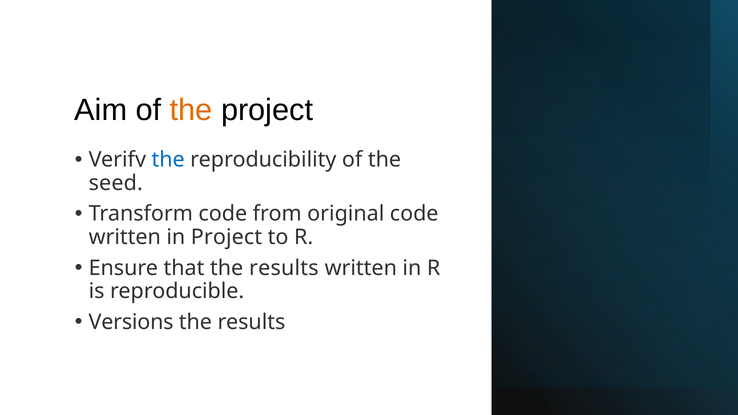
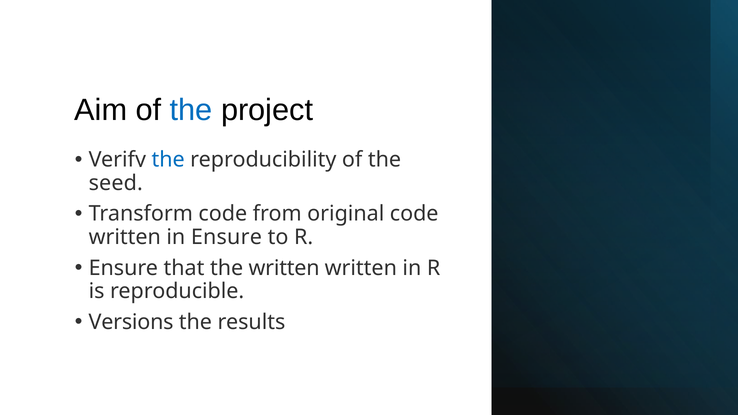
the at (191, 110) colour: orange -> blue
in Project: Project -> Ensure
results at (284, 268): results -> written
